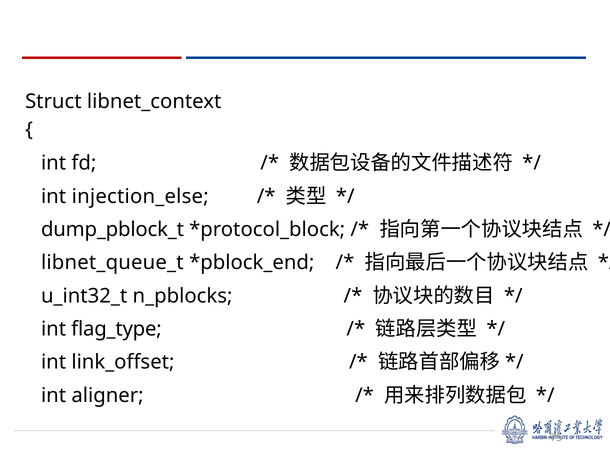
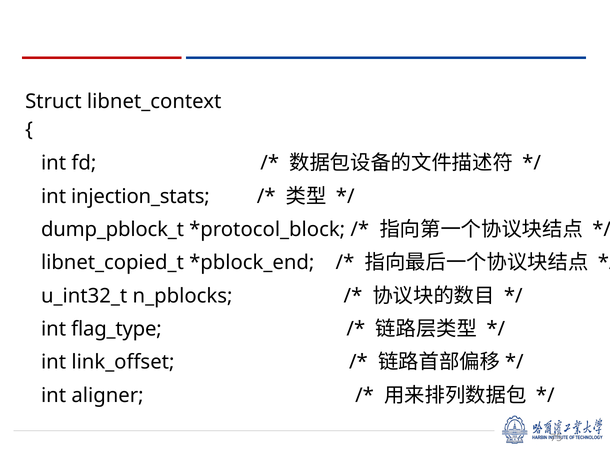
injection_else: injection_else -> injection_stats
libnet_queue_t: libnet_queue_t -> libnet_copied_t
